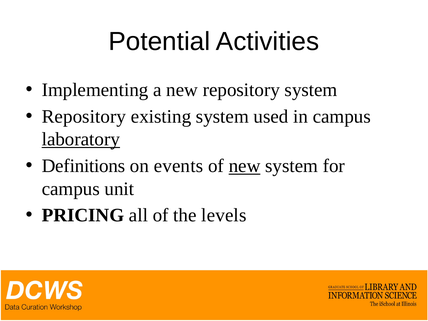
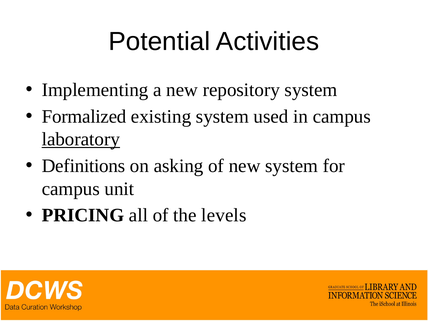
Repository at (84, 116): Repository -> Formalized
events: events -> asking
new at (245, 166) underline: present -> none
